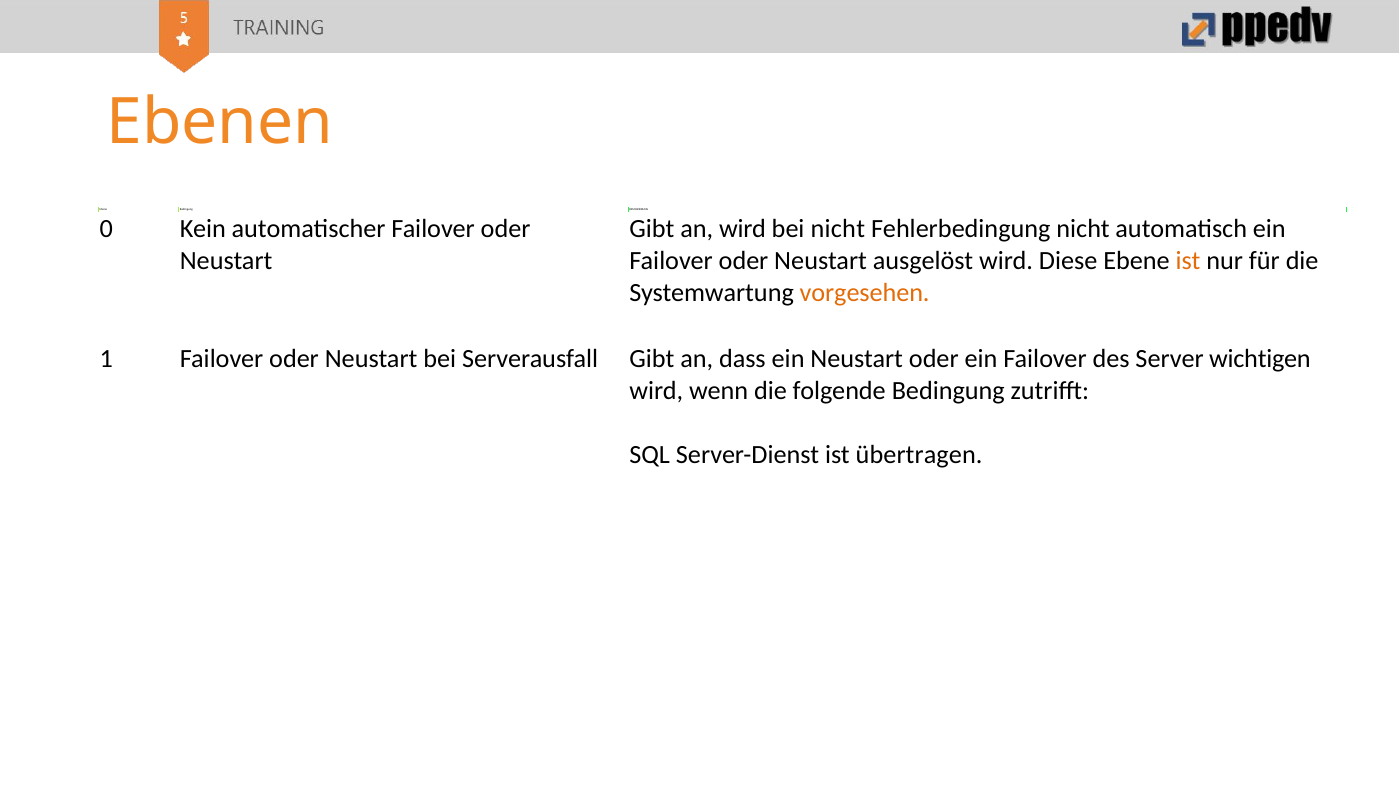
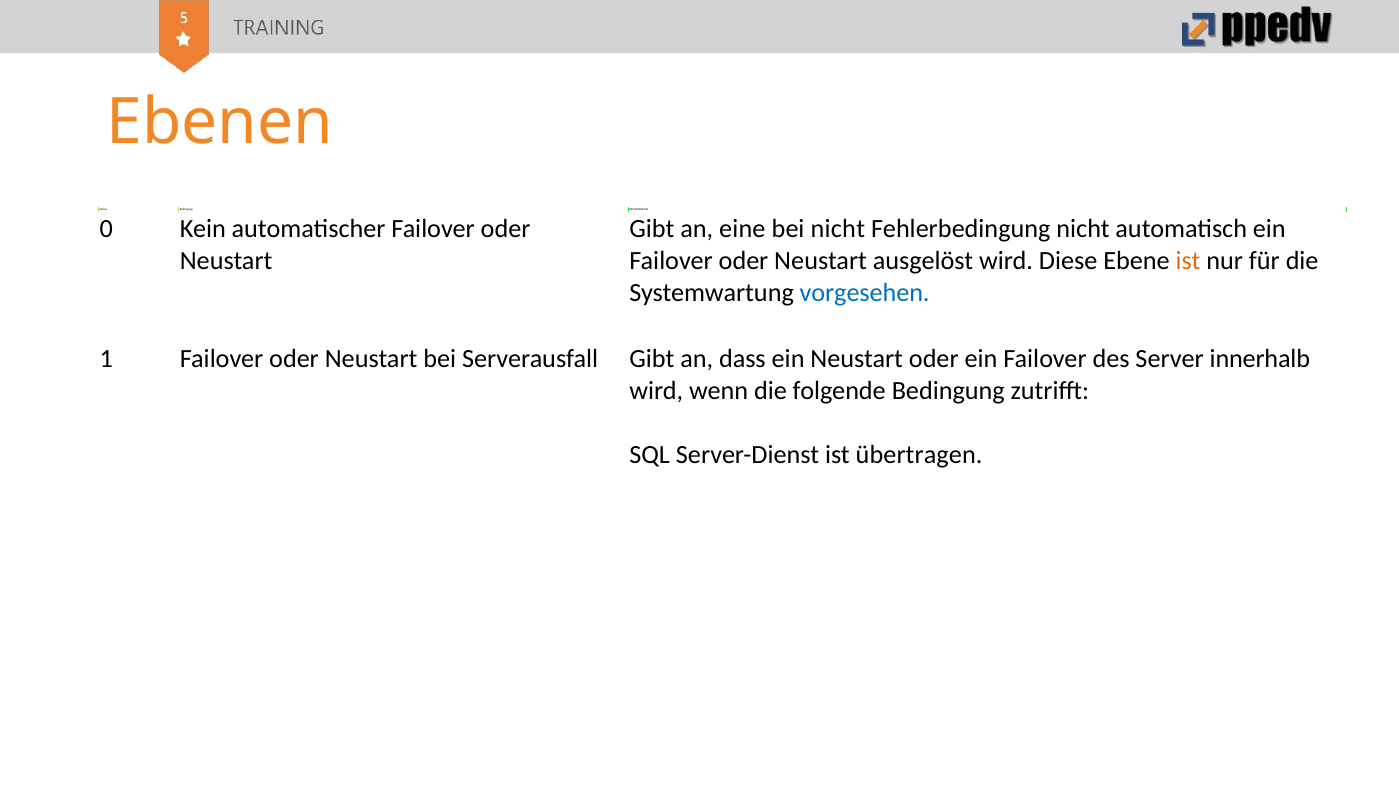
an wird: wird -> eine
vorgesehen colour: orange -> blue
wichtigen: wichtigen -> innerhalb
